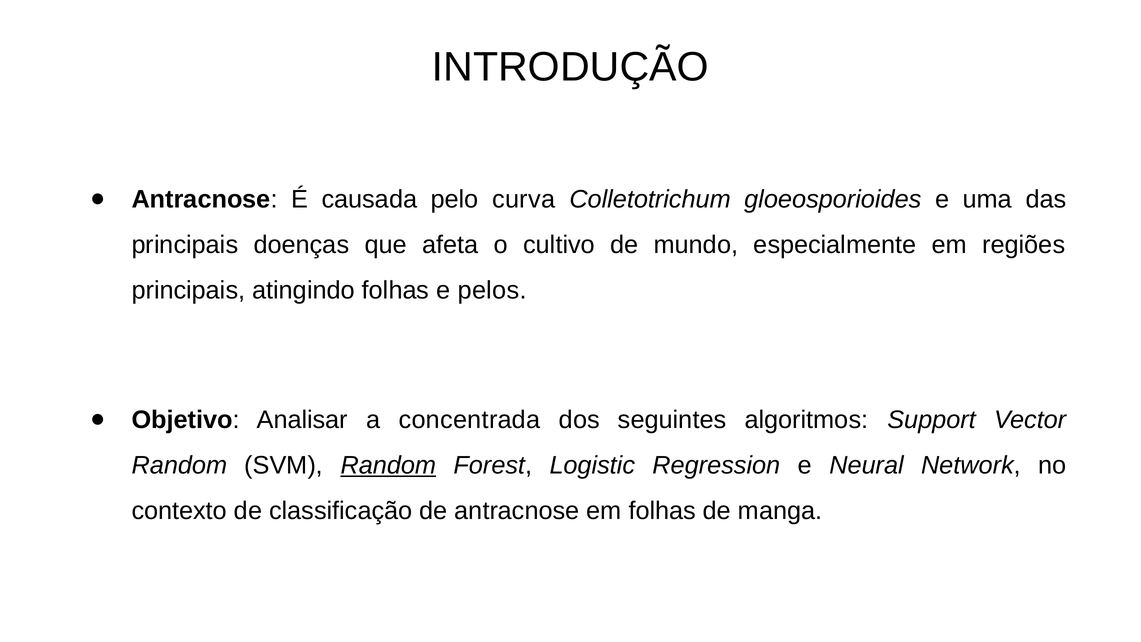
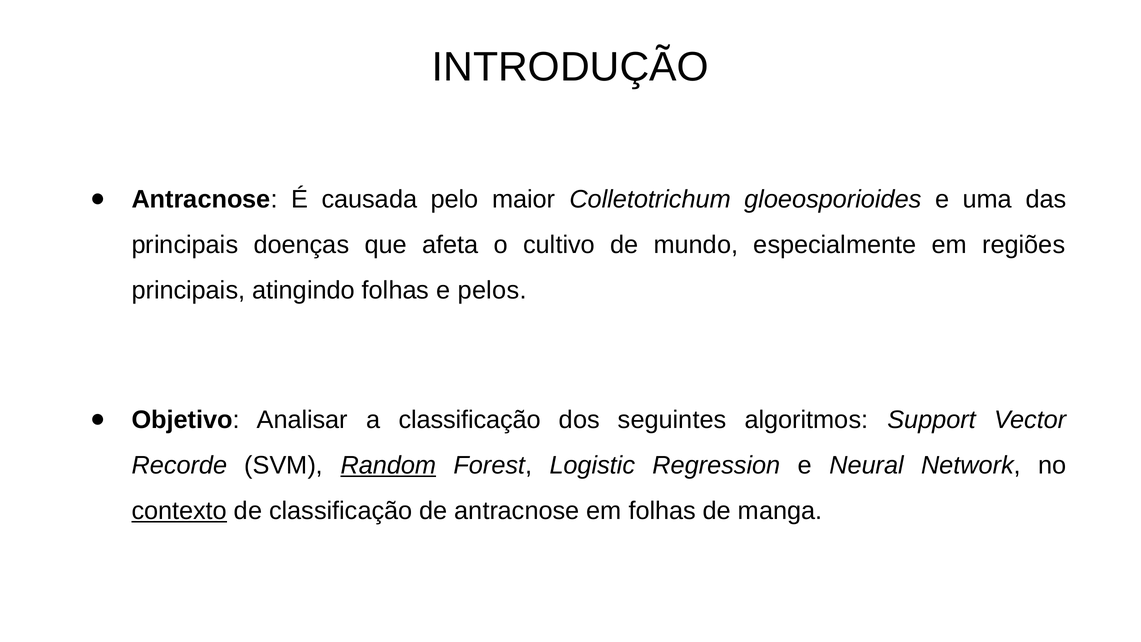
curva: curva -> maior
a concentrada: concentrada -> classificação
Random at (179, 465): Random -> Recorde
contexto underline: none -> present
